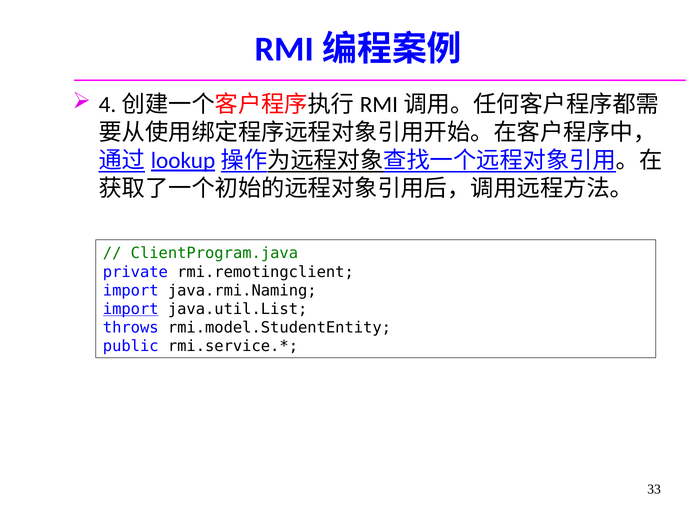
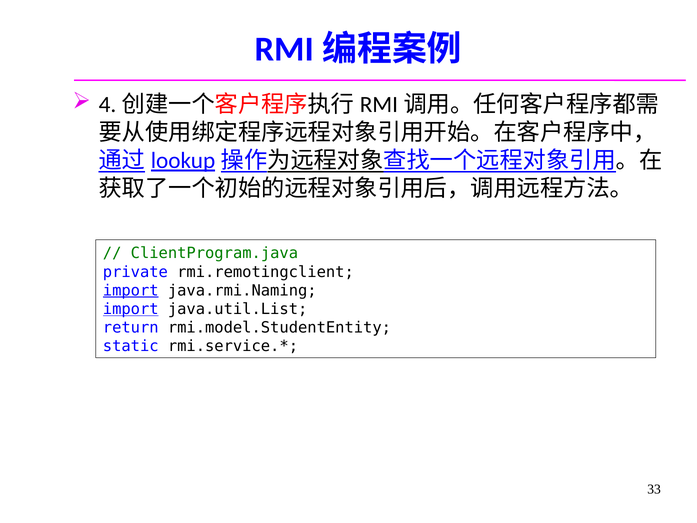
import at (131, 290) underline: none -> present
throws: throws -> return
public: public -> static
